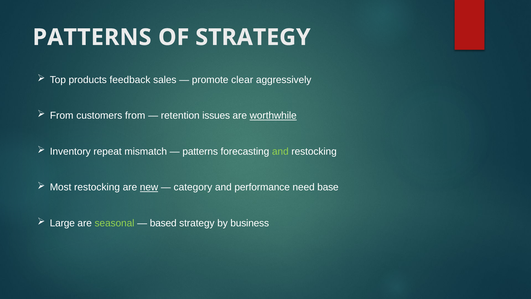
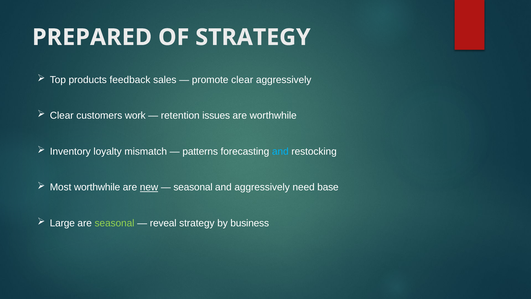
PATTERNS at (92, 37): PATTERNS -> PREPARED
From at (62, 115): From -> Clear
customers from: from -> work
worthwhile at (273, 115) underline: present -> none
repeat: repeat -> loyalty
and at (280, 151) colour: light green -> light blue
Most restocking: restocking -> worthwhile
category at (193, 187): category -> seasonal
and performance: performance -> aggressively
based: based -> reveal
